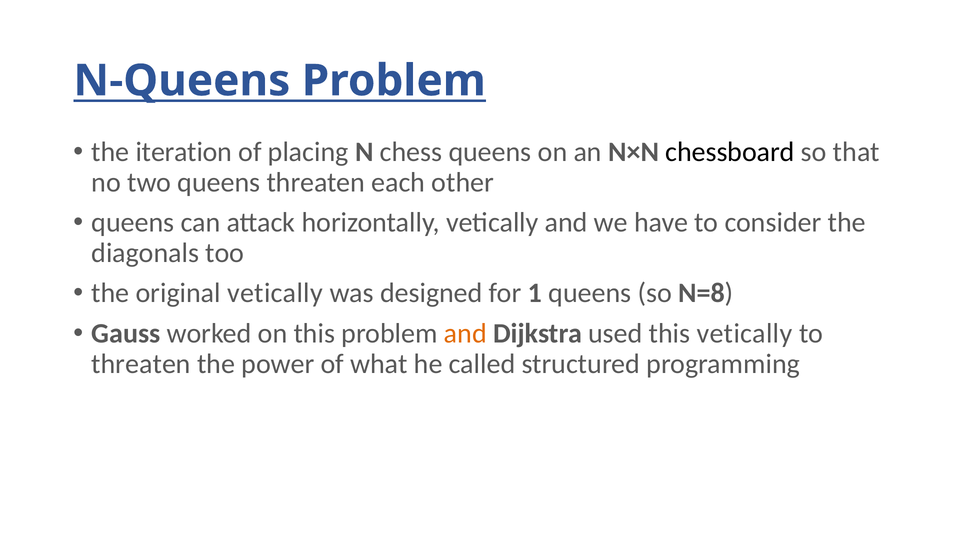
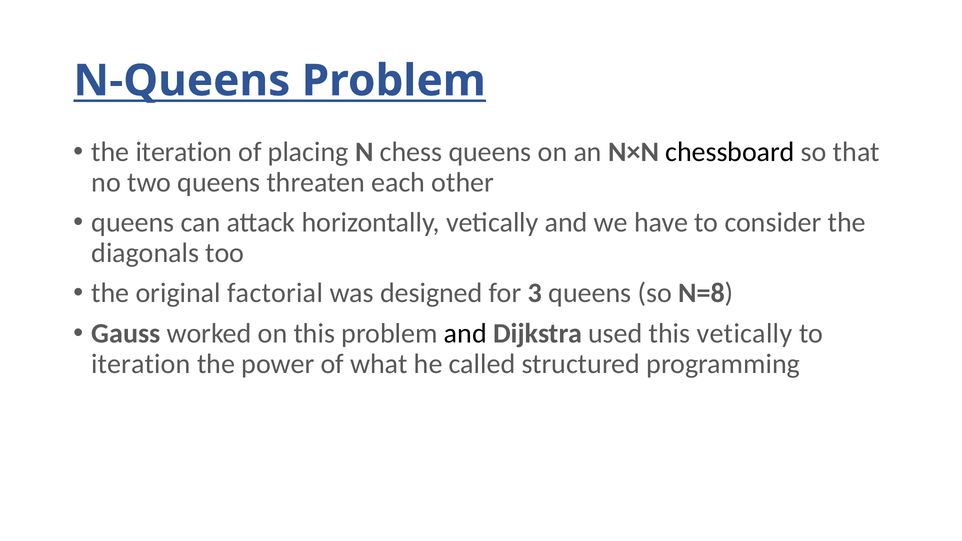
original vetically: vetically -> factorial
1: 1 -> 3
and at (465, 334) colour: orange -> black
threaten at (141, 364): threaten -> iteration
